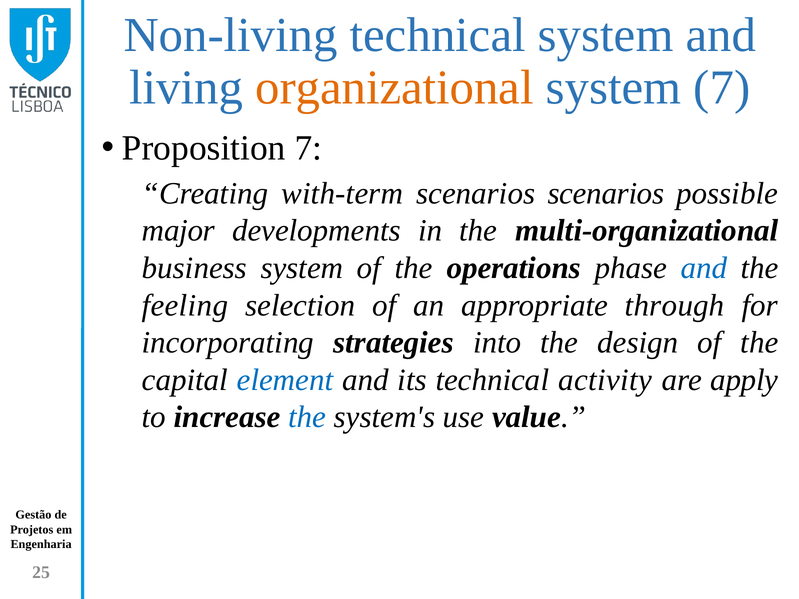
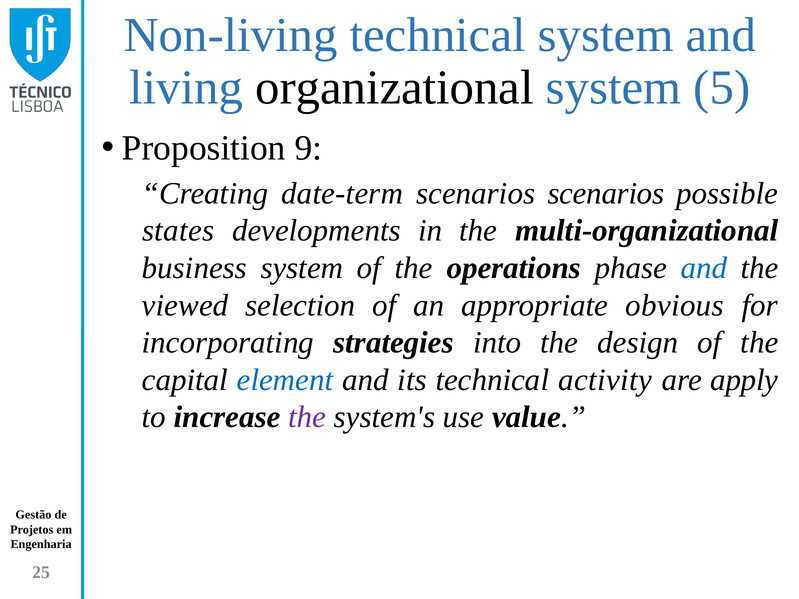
organizational colour: orange -> black
system 7: 7 -> 5
Proposition 7: 7 -> 9
with-term: with-term -> date-term
major: major -> states
feeling: feeling -> viewed
through: through -> obvious
the at (307, 417) colour: blue -> purple
